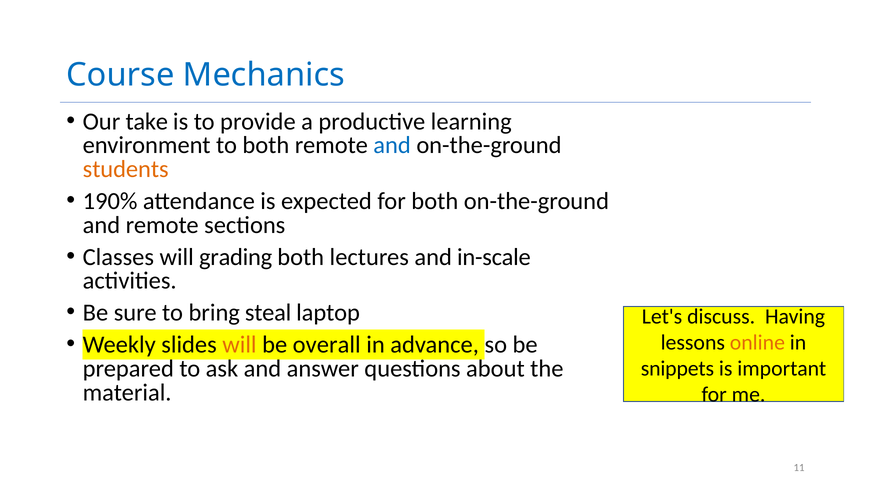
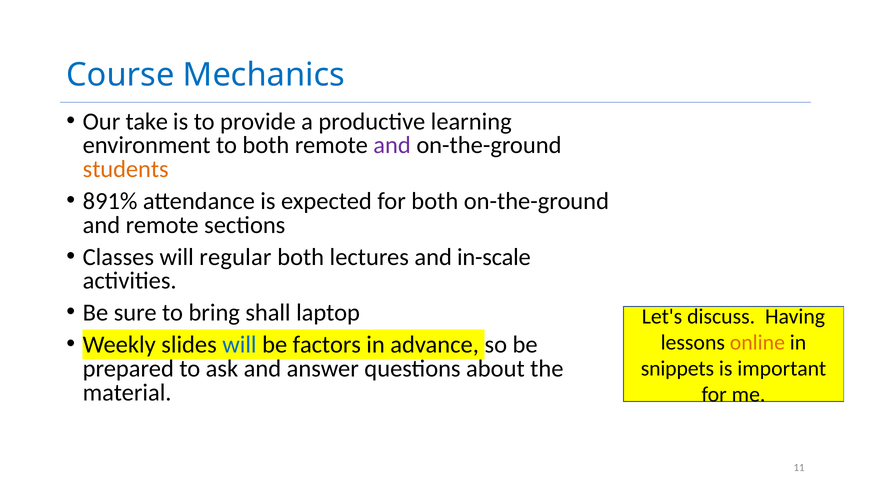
and at (392, 145) colour: blue -> purple
190%: 190% -> 891%
grading: grading -> regular
steal: steal -> shall
will at (239, 345) colour: orange -> blue
overall: overall -> factors
